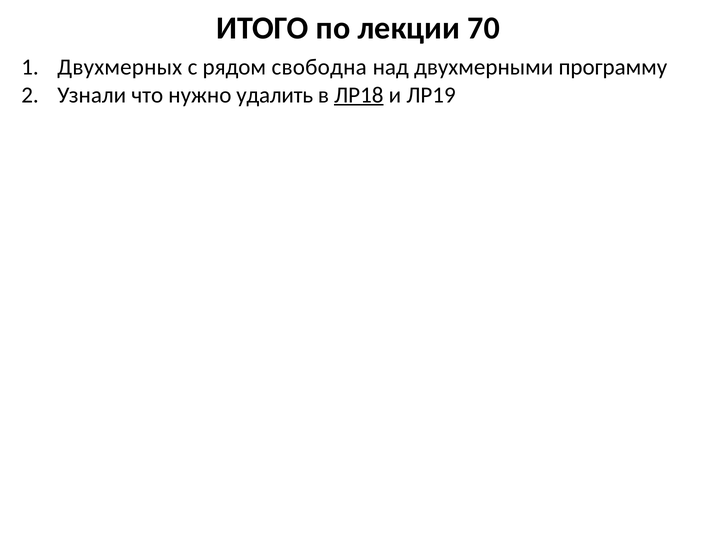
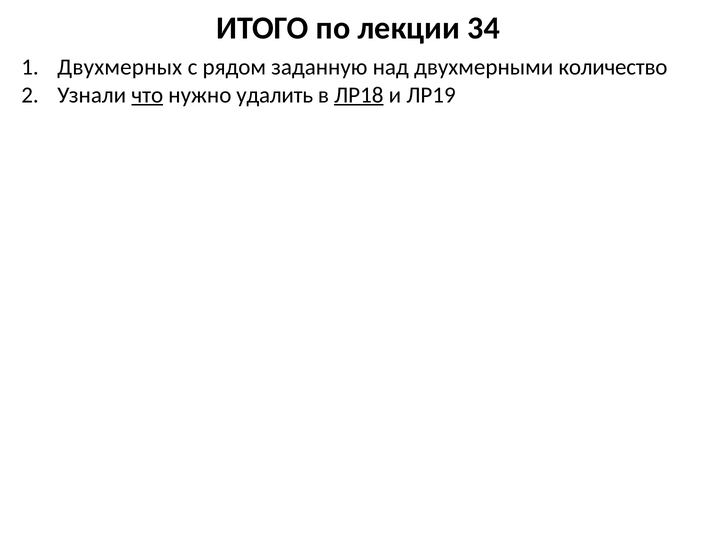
70: 70 -> 34
свободна: свободна -> заданную
программу: программу -> количество
что underline: none -> present
